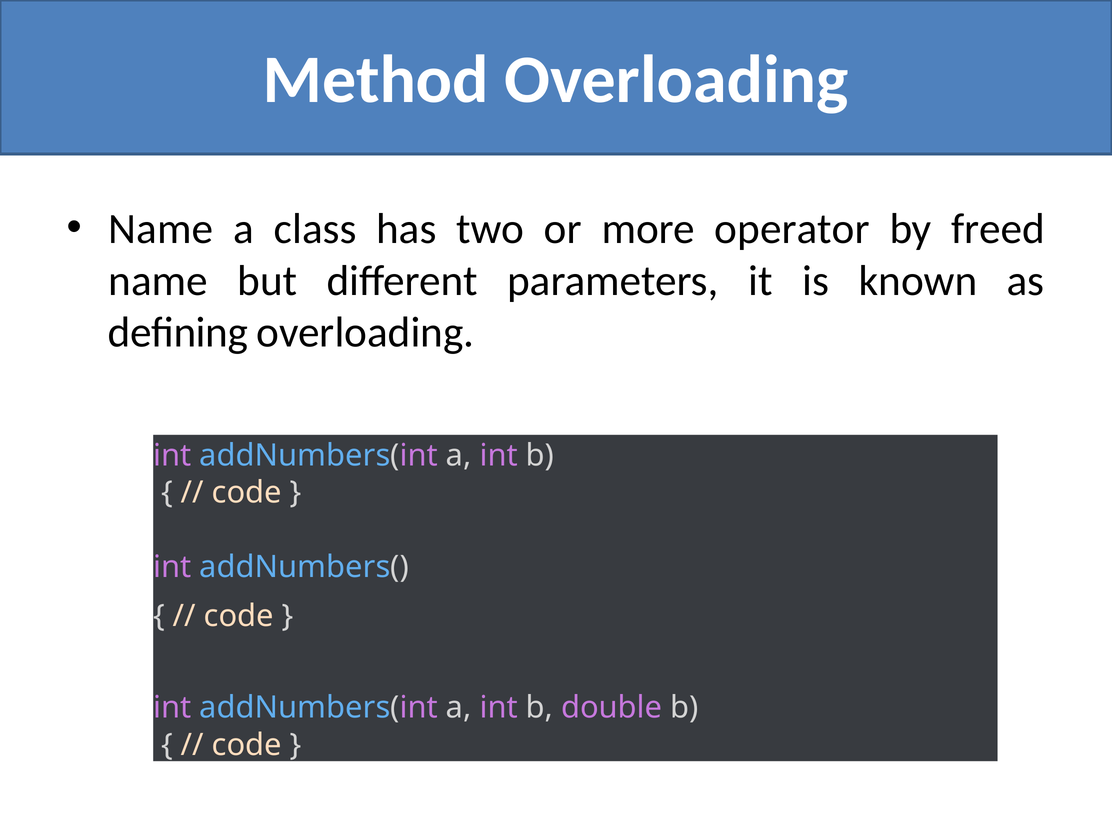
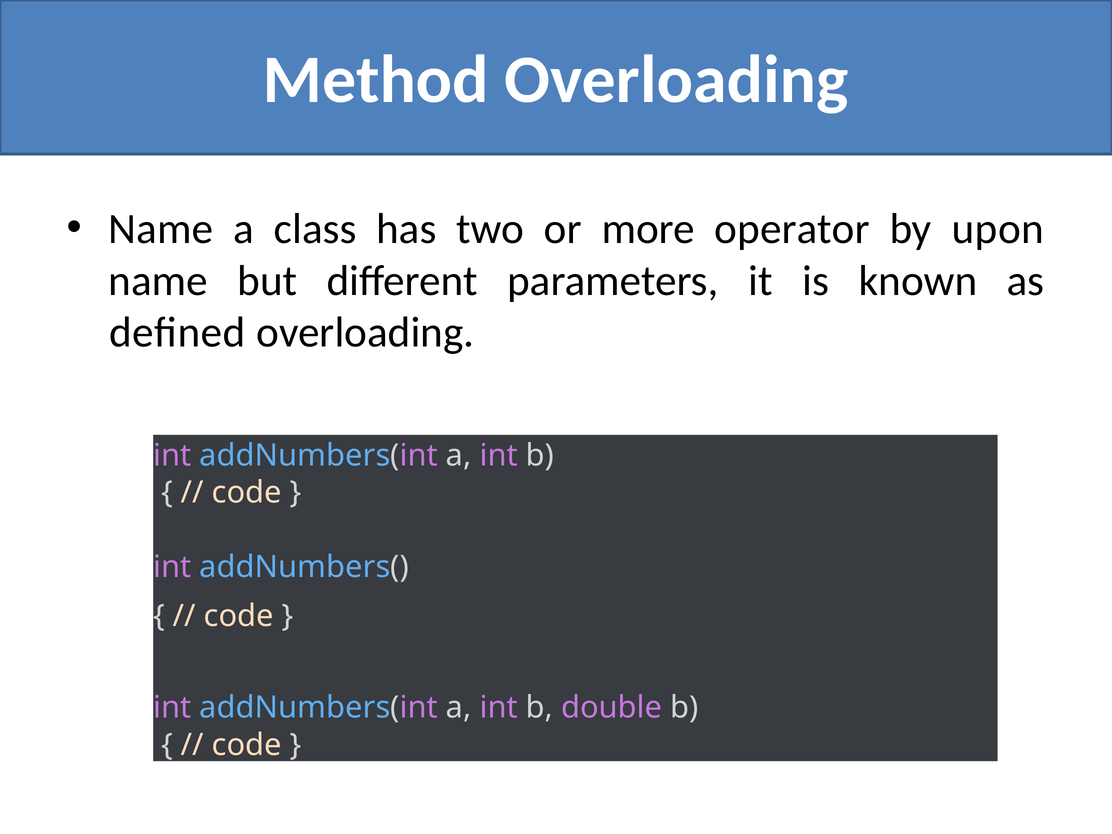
freed: freed -> upon
deﬁning: deﬁning -> deﬁned
